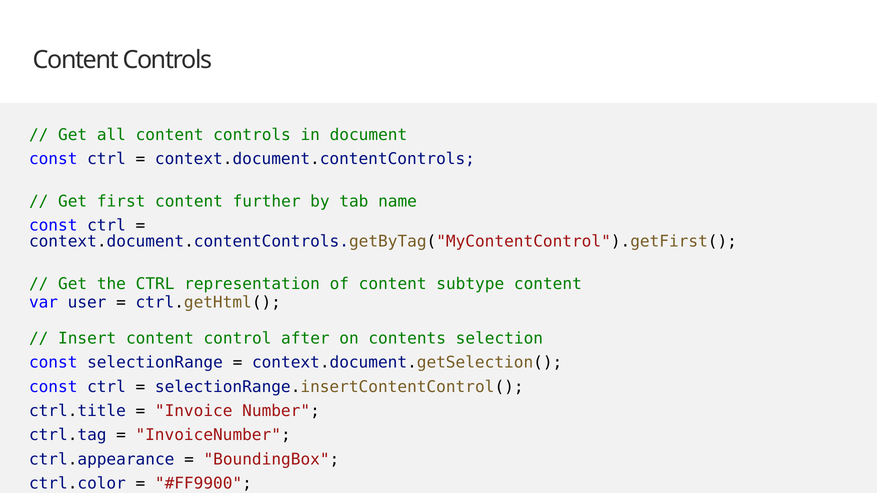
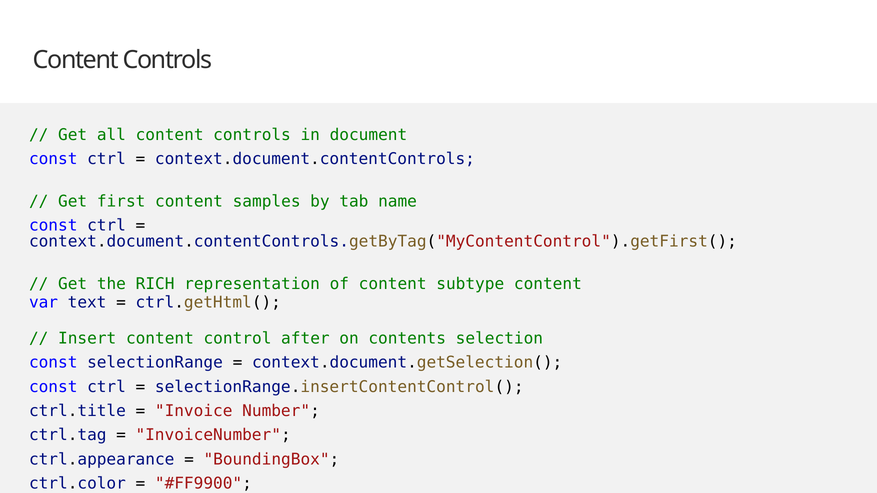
further: further -> samples
the CTRL: CTRL -> RICH
user: user -> text
